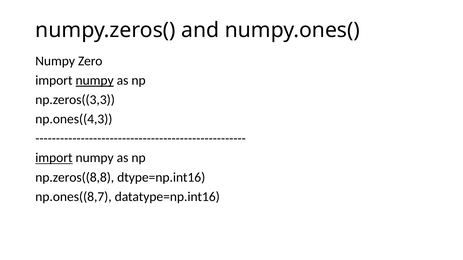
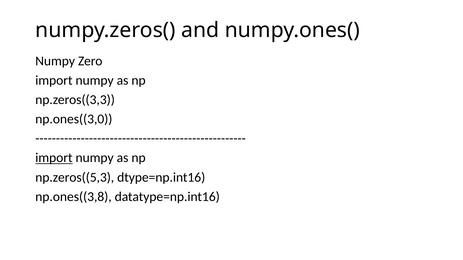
numpy at (95, 80) underline: present -> none
np.ones((4,3: np.ones((4,3 -> np.ones((3,0
np.zeros((8,8: np.zeros((8,8 -> np.zeros((5,3
np.ones((8,7: np.ones((8,7 -> np.ones((3,8
